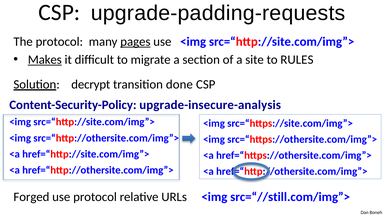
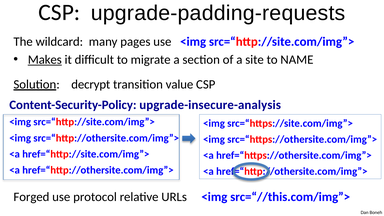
The protocol: protocol -> wildcard
pages underline: present -> none
RULES: RULES -> NAME
done: done -> value
src=“//still.com/img”>: src=“//still.com/img”> -> src=“//this.com/img”>
